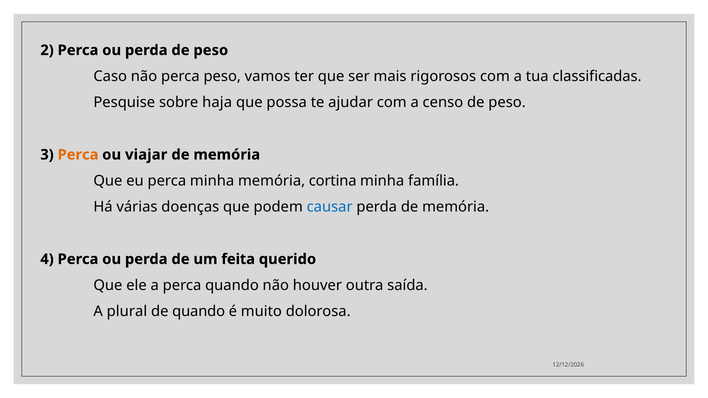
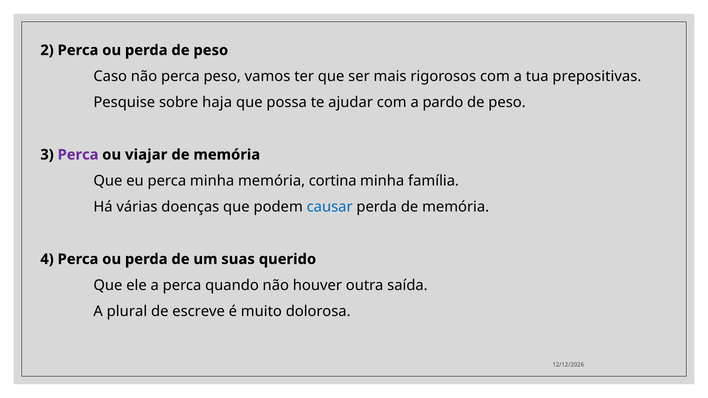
classificadas: classificadas -> prepositivas
censo: censo -> pardo
Perca at (78, 155) colour: orange -> purple
feita: feita -> suas
de quando: quando -> escreve
